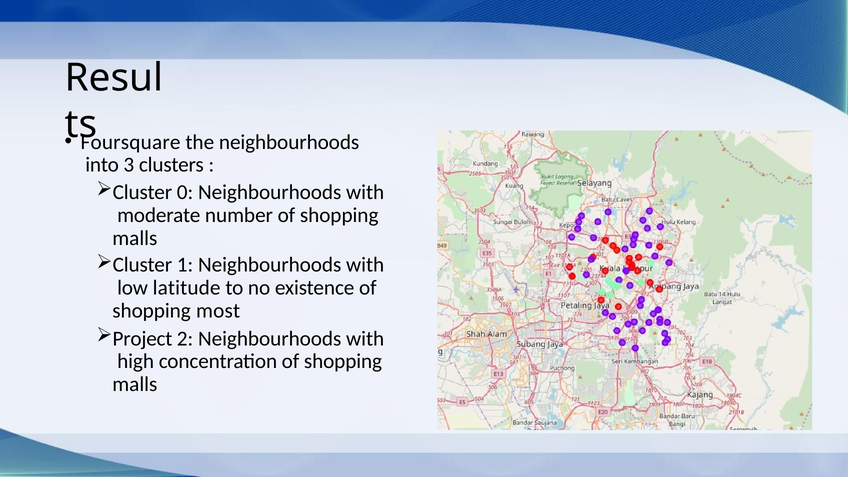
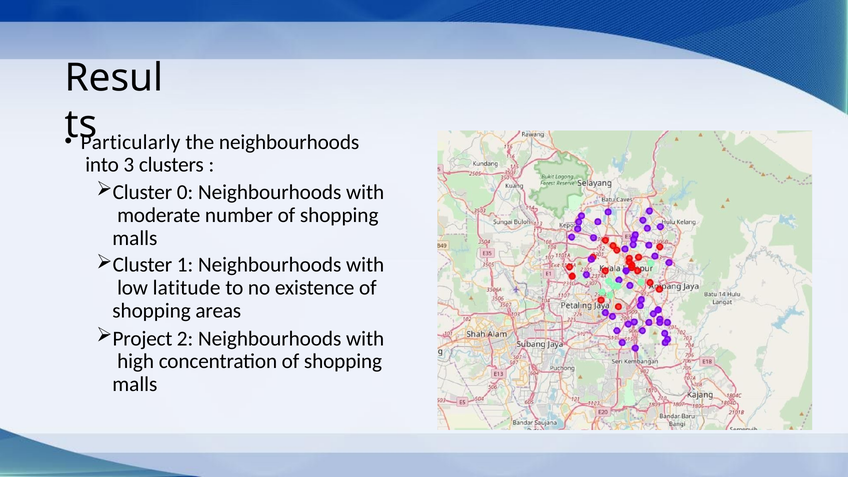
Foursquare: Foursquare -> Particularly
most: most -> areas
